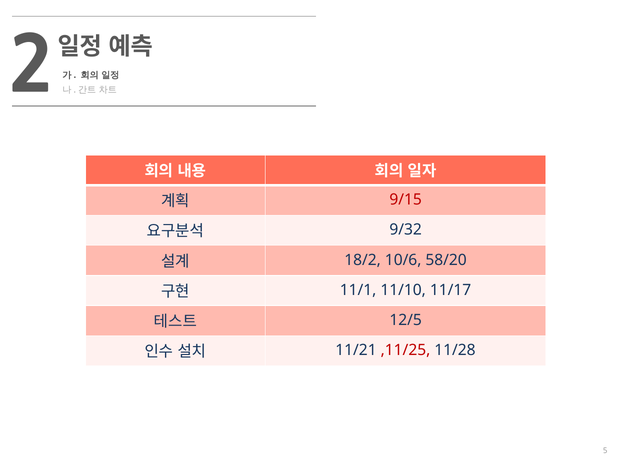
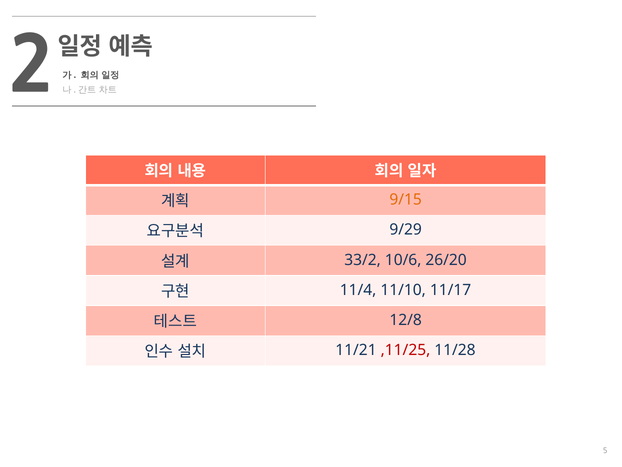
9/15 colour: red -> orange
9/32: 9/32 -> 9/29
18/2: 18/2 -> 33/2
58/20: 58/20 -> 26/20
11/1: 11/1 -> 11/4
12/5: 12/5 -> 12/8
